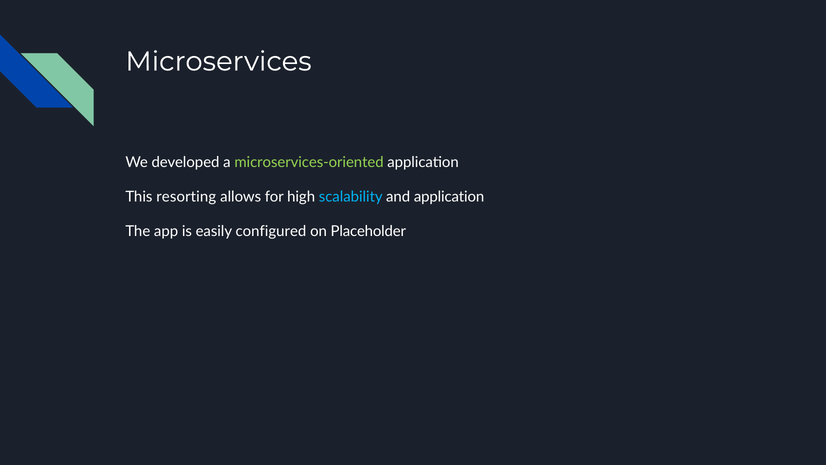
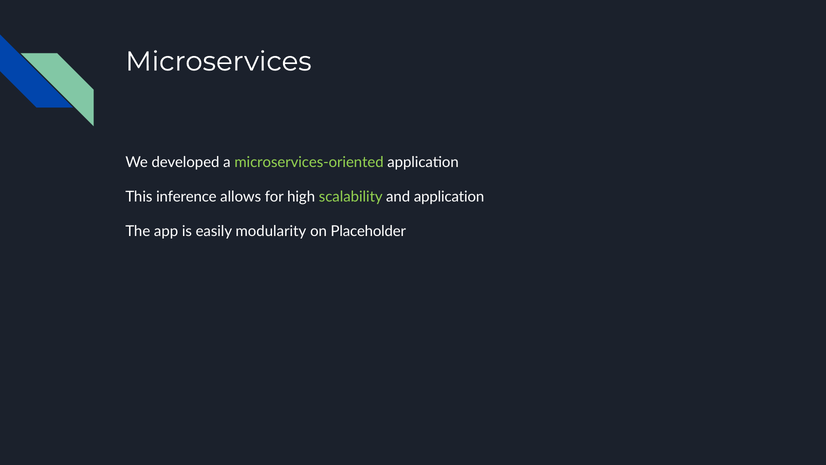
resorting: resorting -> inference
scalability colour: light blue -> light green
configured: configured -> modularity
